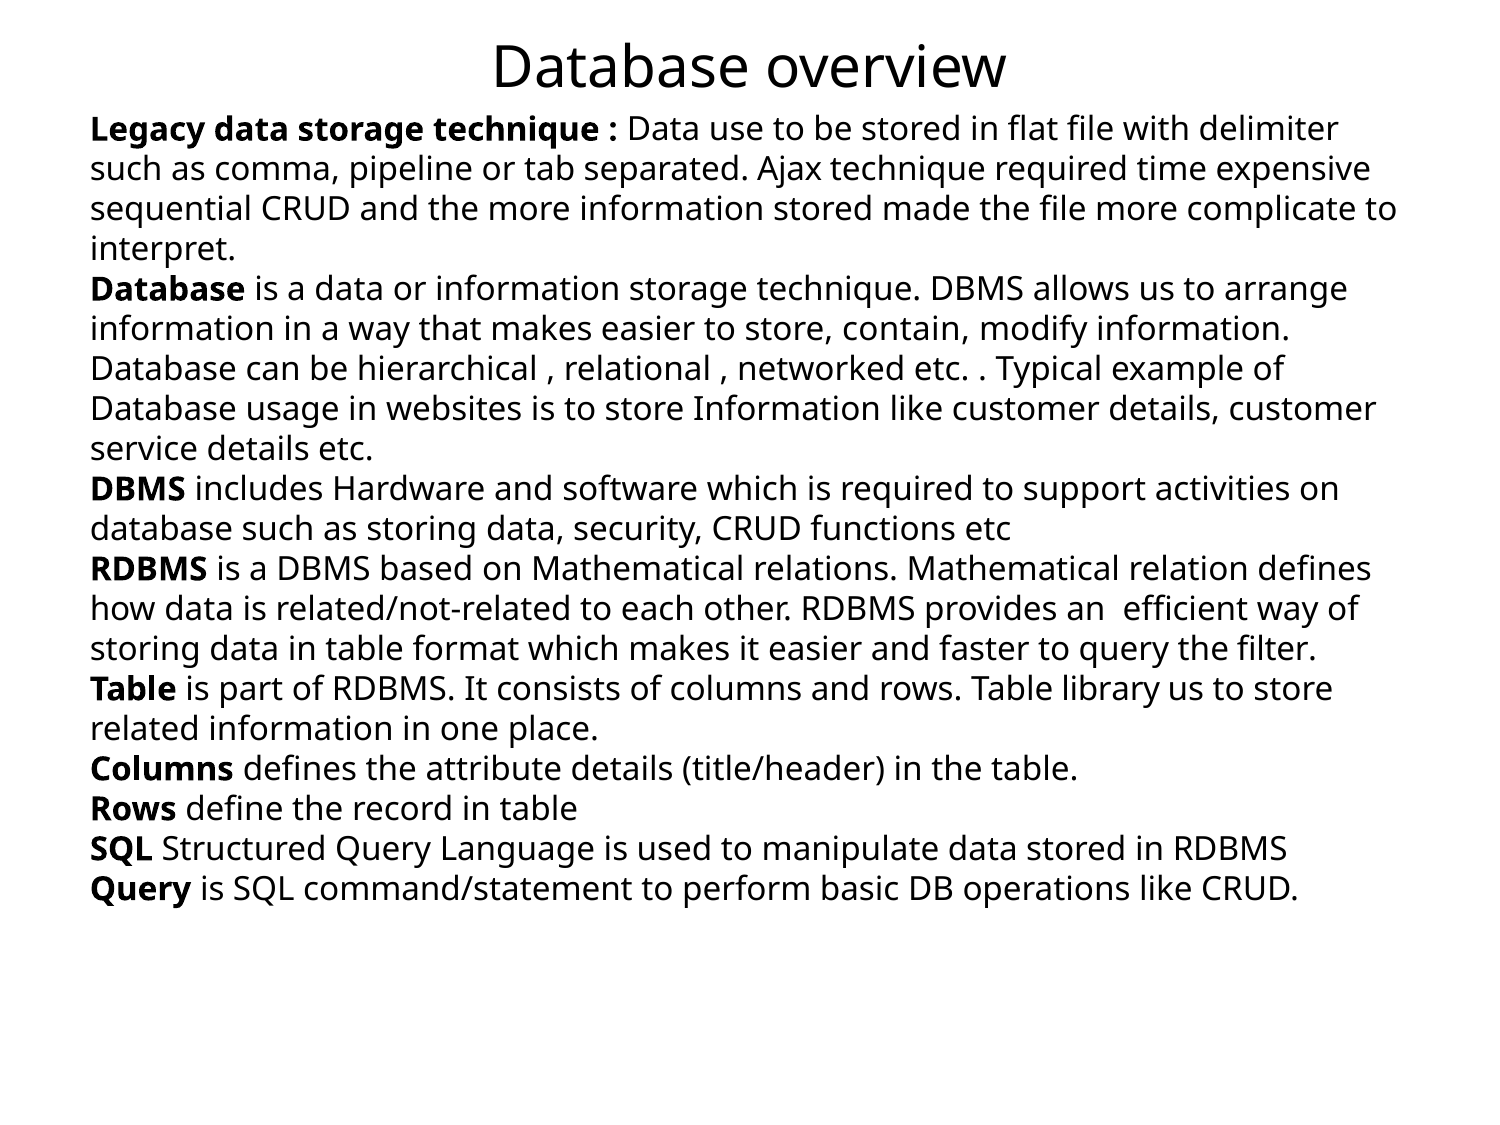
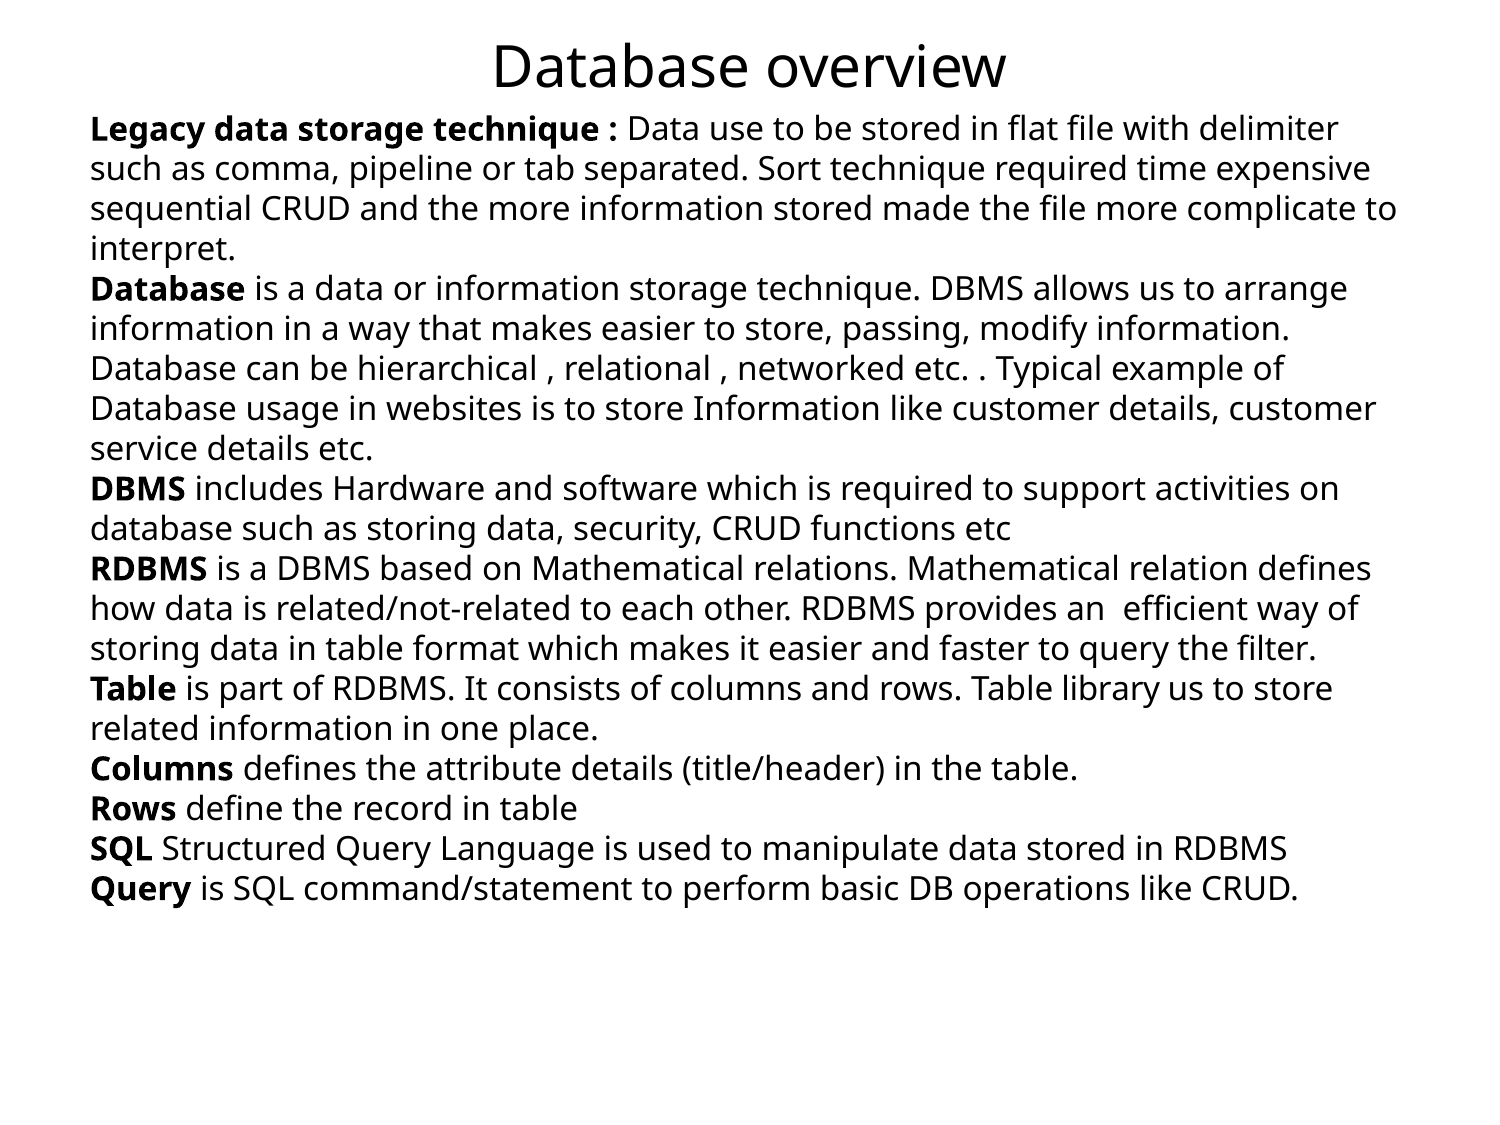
Ajax: Ajax -> Sort
contain: contain -> passing
